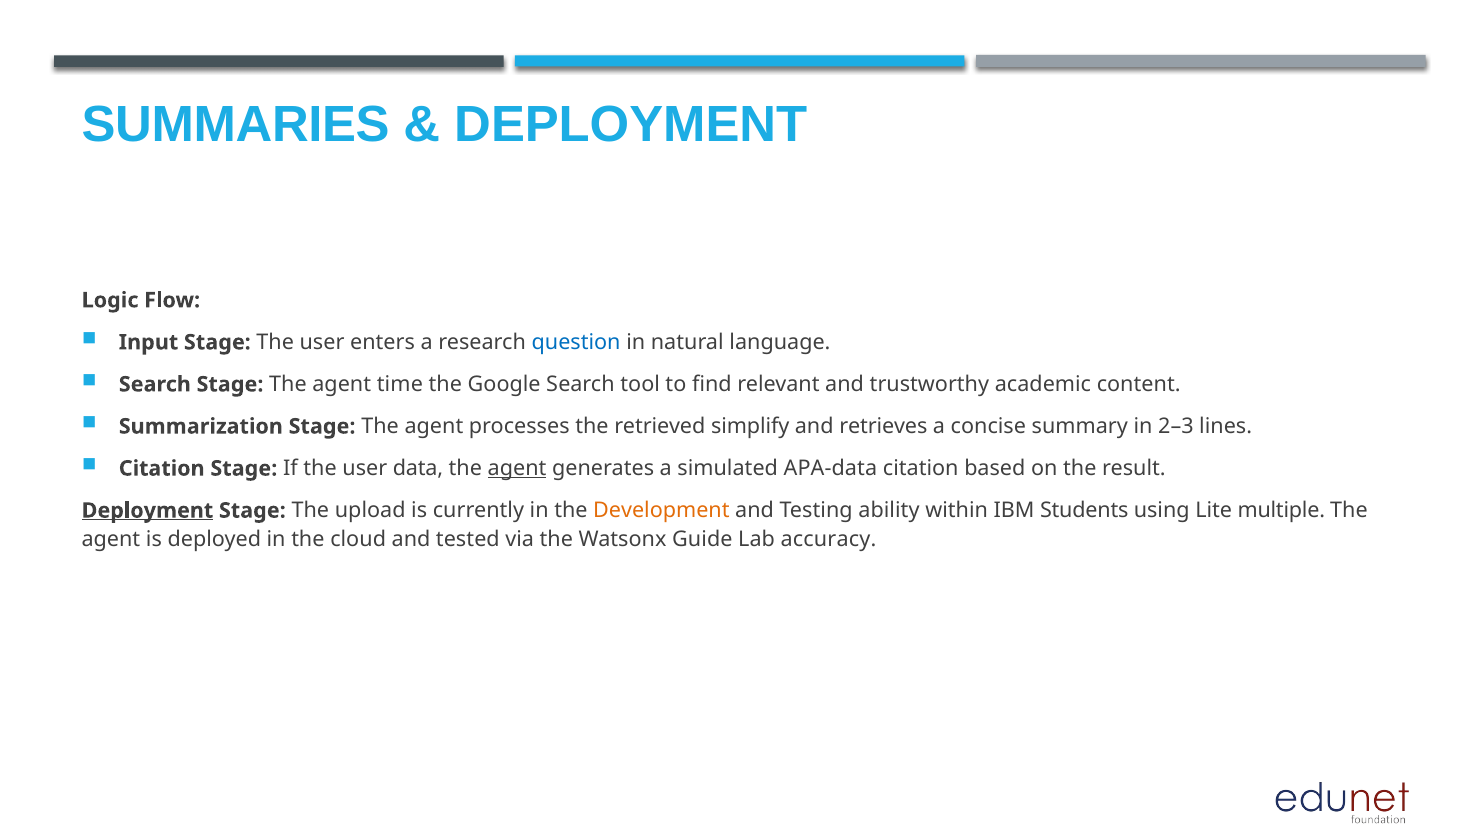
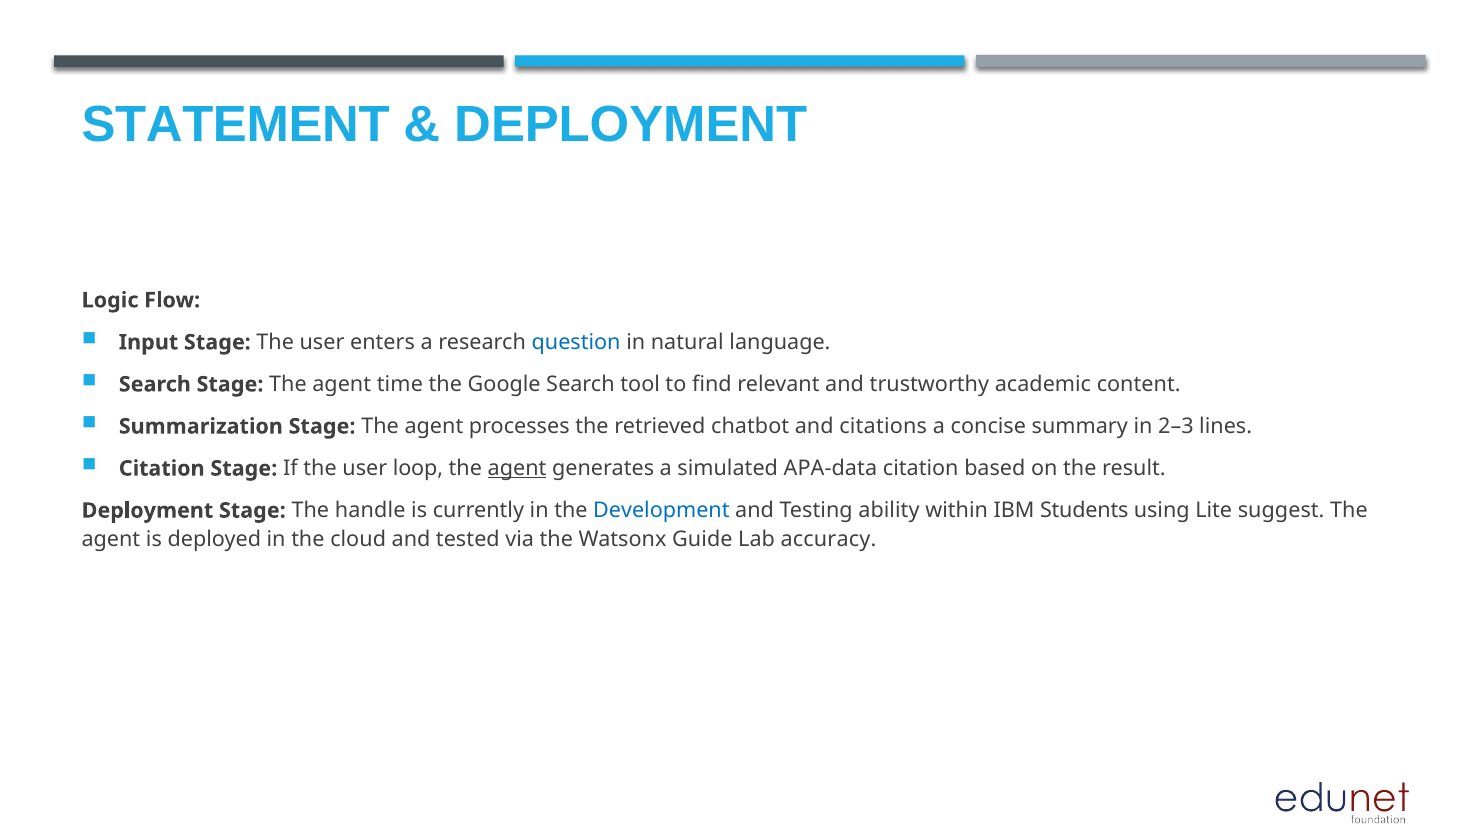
SUMMARIES: SUMMARIES -> STATEMENT
simplify: simplify -> chatbot
retrieves: retrieves -> citations
data: data -> loop
Deployment at (147, 511) underline: present -> none
upload: upload -> handle
Development colour: orange -> blue
multiple: multiple -> suggest
